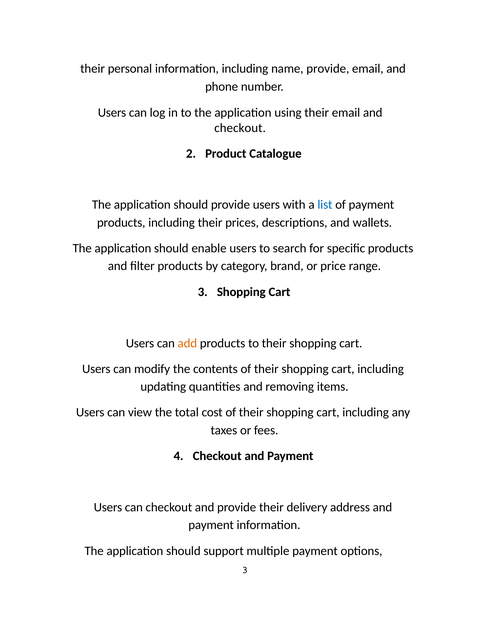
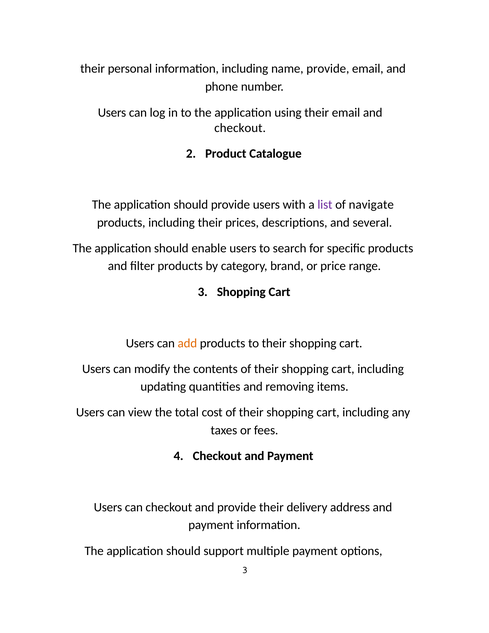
list colour: blue -> purple
of payment: payment -> navigate
wallets: wallets -> several
